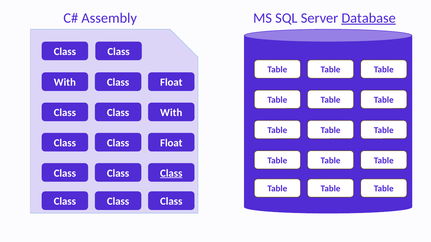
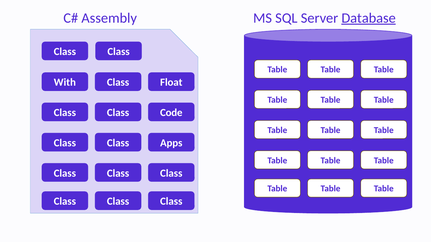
With at (171, 113): With -> Code
Class Class Float: Float -> Apps
Class at (171, 173) underline: present -> none
